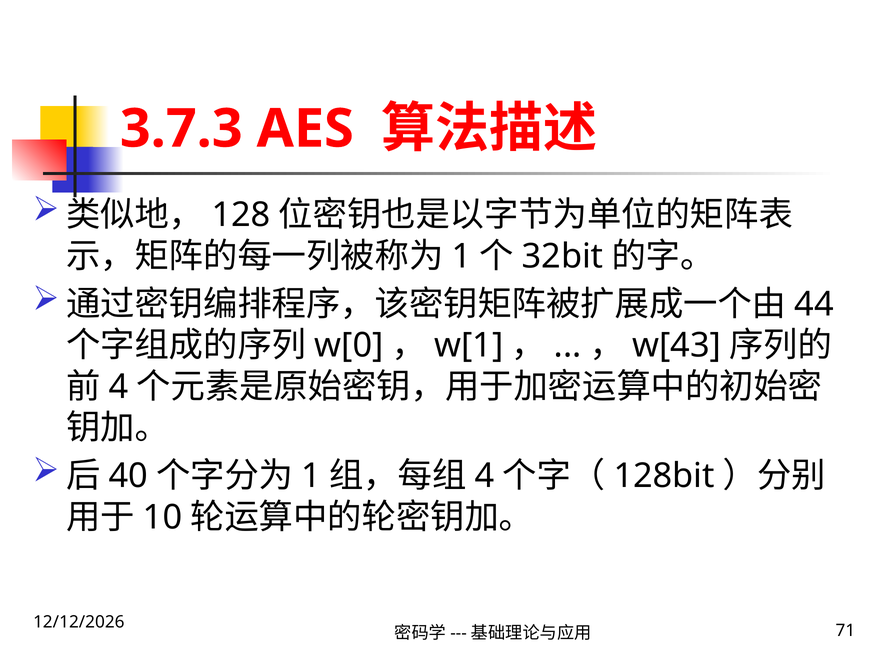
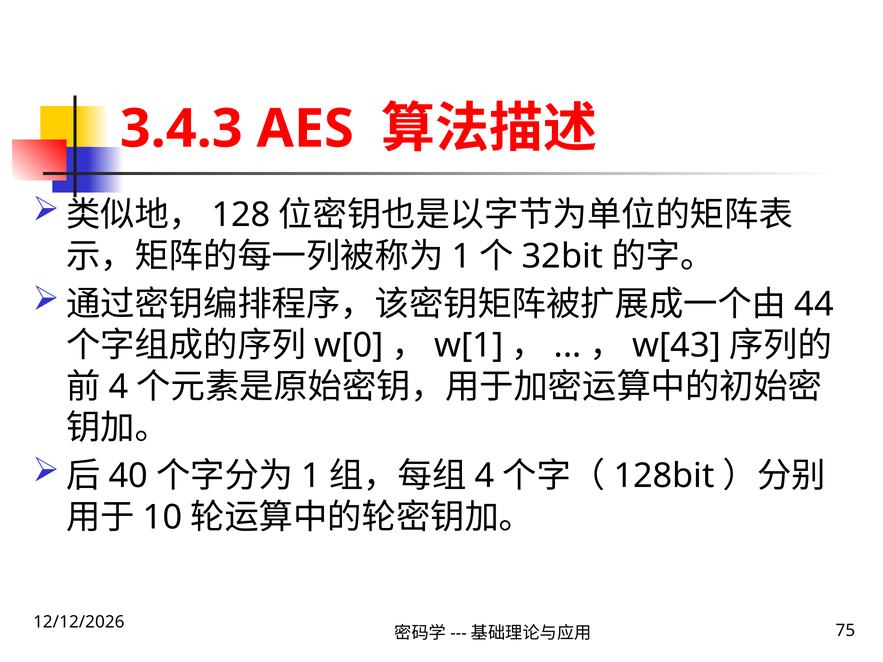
3.7.3: 3.7.3 -> 3.4.3
71: 71 -> 75
